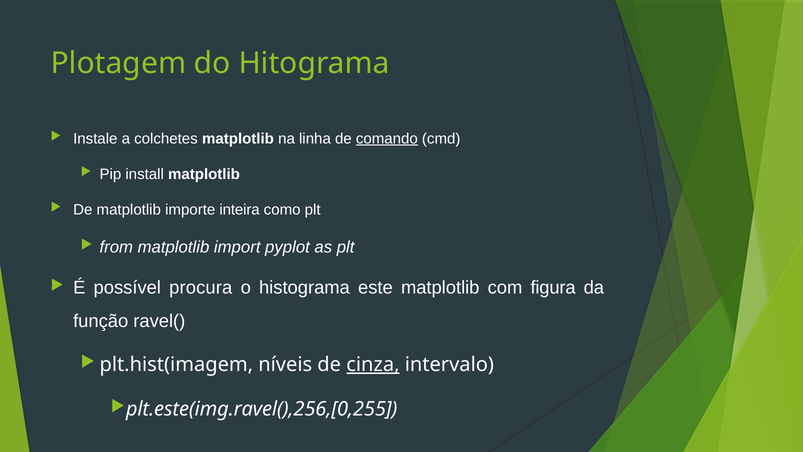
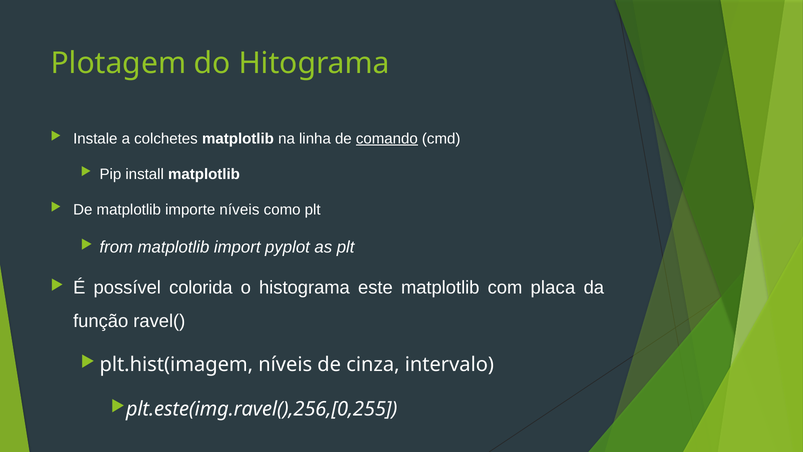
importe inteira: inteira -> níveis
procura: procura -> colorida
figura: figura -> placa
cinza underline: present -> none
